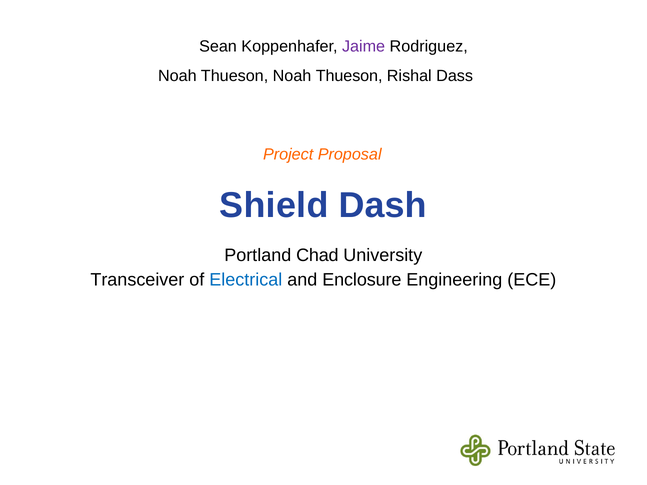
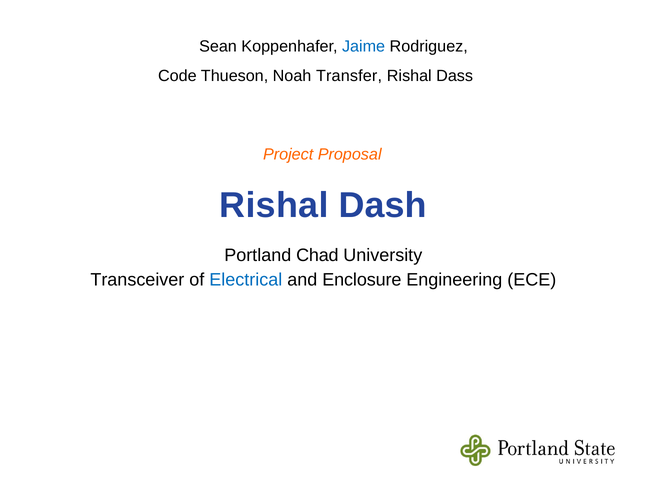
Jaime colour: purple -> blue
Noah at (177, 76): Noah -> Code
Thueson Noah Thueson: Thueson -> Transfer
Shield at (274, 206): Shield -> Rishal
